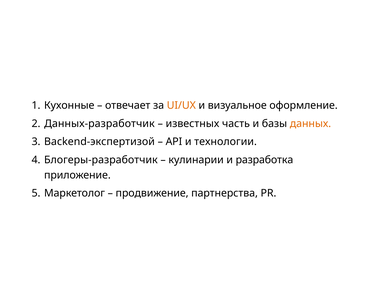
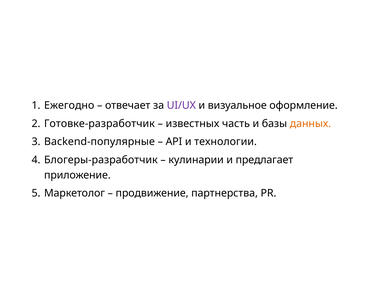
Кухонные: Кухонные -> Ежегодно
UI/UX colour: orange -> purple
Данных-разработчик: Данных-разработчик -> Готовке-разработчик
Backend-экспертизой: Backend-экспертизой -> Backend-популярные
разработка: разработка -> предлагает
